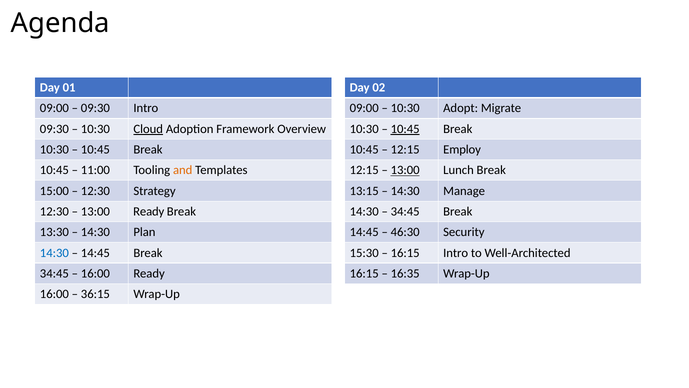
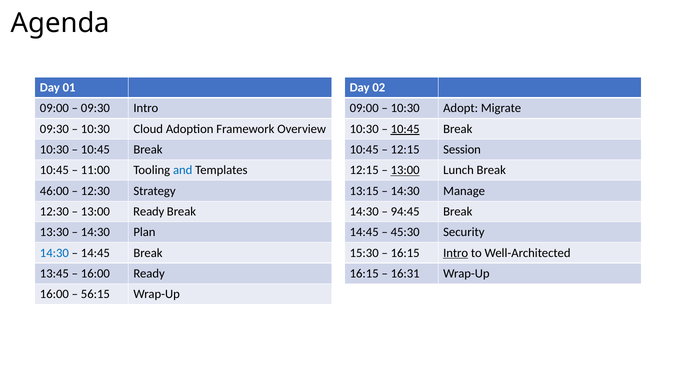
Cloud underline: present -> none
Employ: Employ -> Session
and colour: orange -> blue
15:00: 15:00 -> 46:00
34:45 at (405, 211): 34:45 -> 94:45
46:30: 46:30 -> 45:30
Intro at (456, 253) underline: none -> present
34:45 at (54, 273): 34:45 -> 13:45
16:35: 16:35 -> 16:31
36:15: 36:15 -> 56:15
